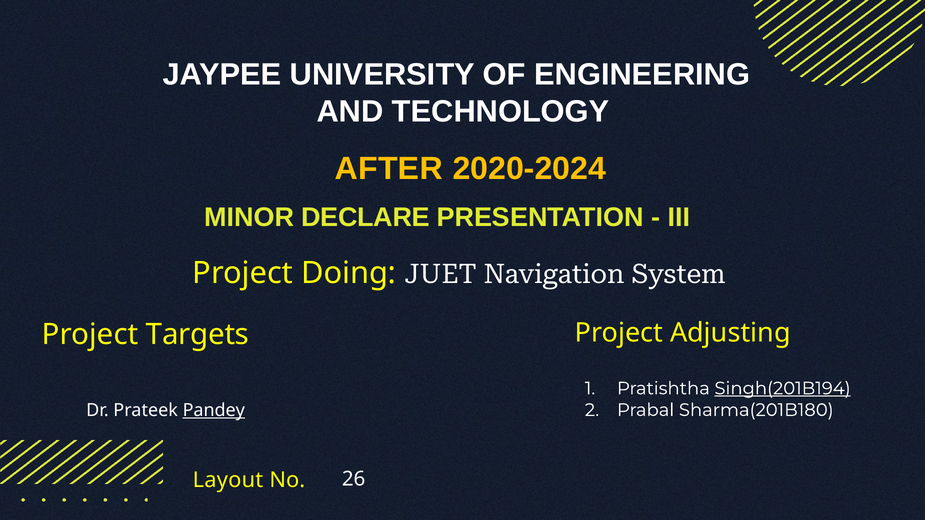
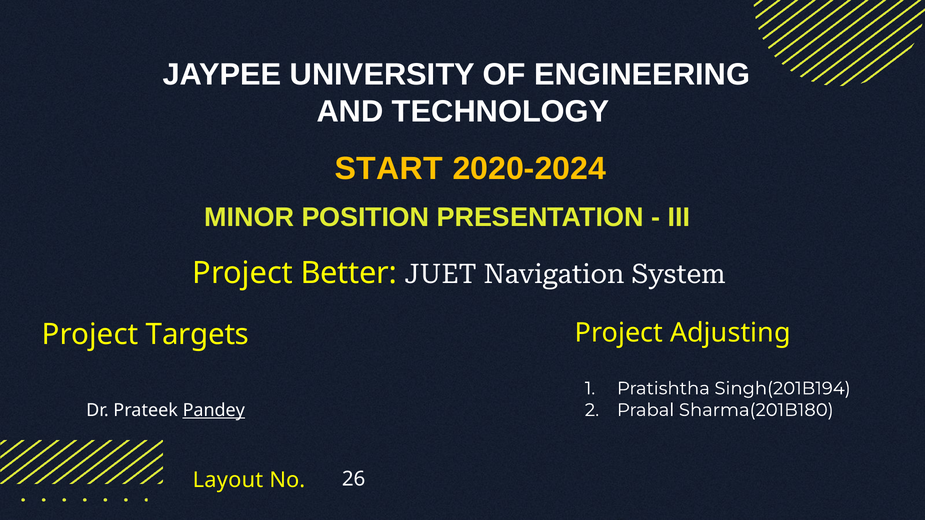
AFTER: AFTER -> START
DECLARE: DECLARE -> POSITION
Doing: Doing -> Better
Singh(201B194 underline: present -> none
